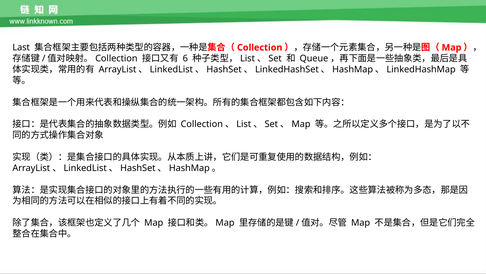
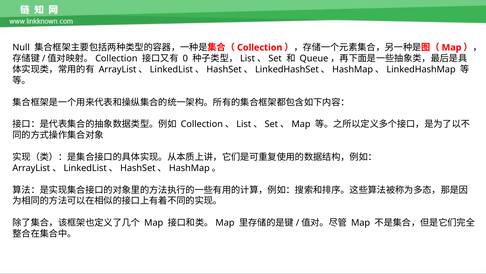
Last: Last -> Null
6: 6 -> 0
